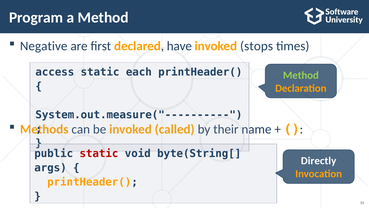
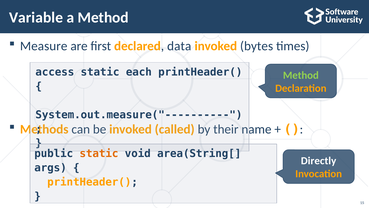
Program: Program -> Variable
Negative: Negative -> Measure
have: have -> data
stops: stops -> bytes
static at (99, 153) colour: red -> orange
byte(String[: byte(String[ -> area(String[
